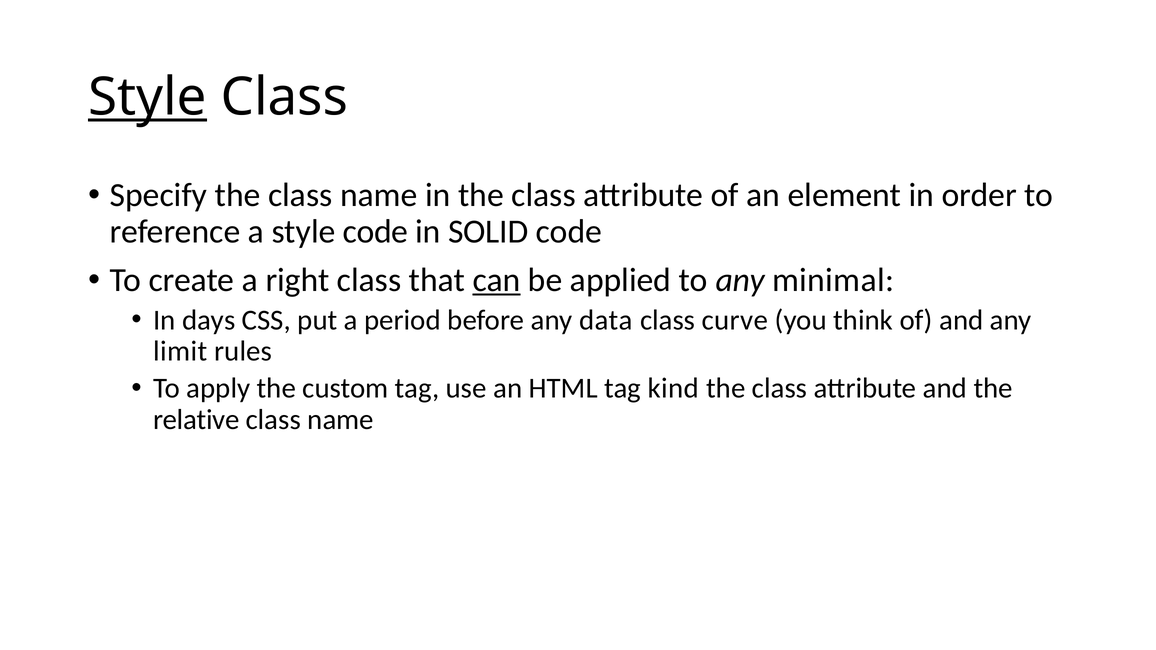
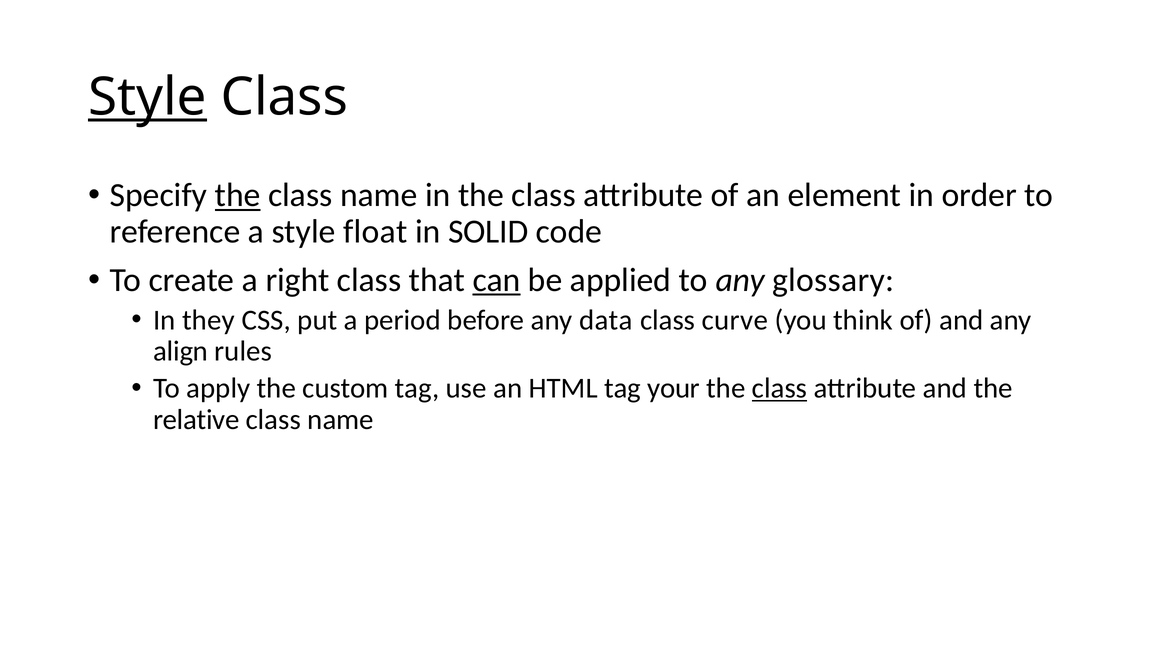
the at (238, 195) underline: none -> present
style code: code -> float
minimal: minimal -> glossary
days: days -> they
limit: limit -> align
kind: kind -> your
class at (780, 389) underline: none -> present
